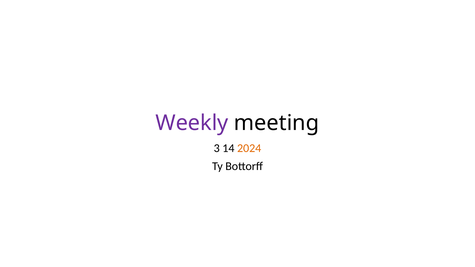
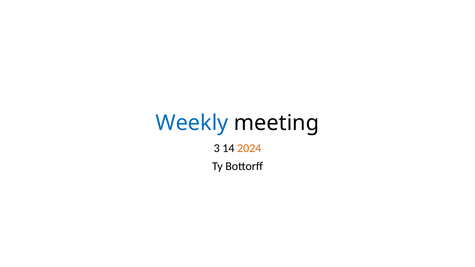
Weekly colour: purple -> blue
